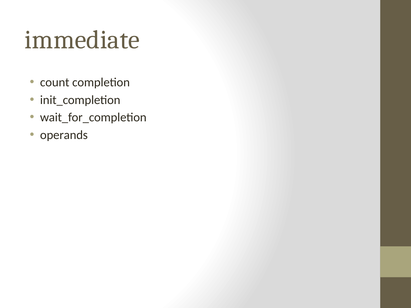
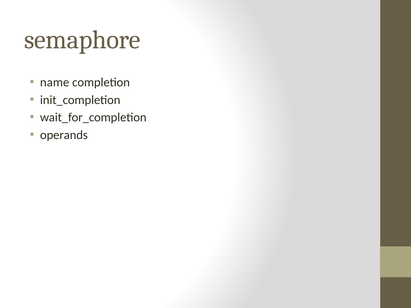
immediate: immediate -> semaphore
count: count -> name
